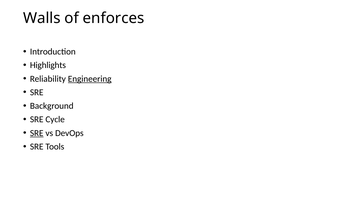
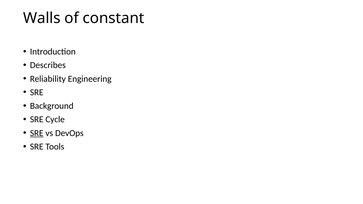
enforces: enforces -> constant
Highlights: Highlights -> Describes
Engineering underline: present -> none
